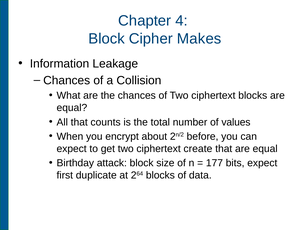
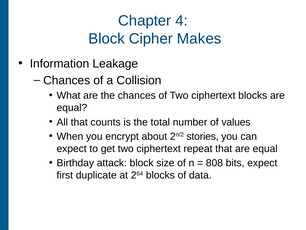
before: before -> stories
create: create -> repeat
177: 177 -> 808
